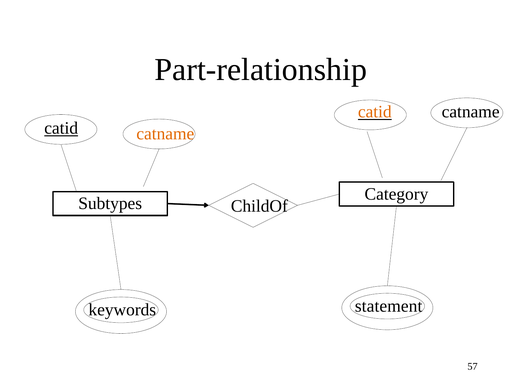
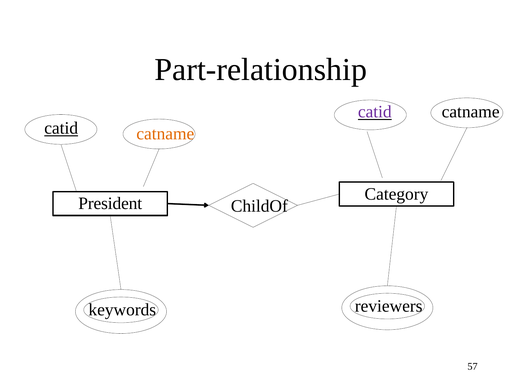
catid at (375, 112) colour: orange -> purple
Subtypes: Subtypes -> President
statement: statement -> reviewers
